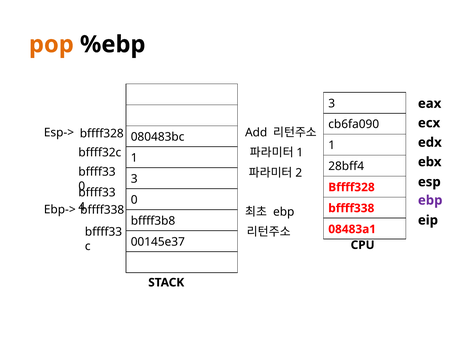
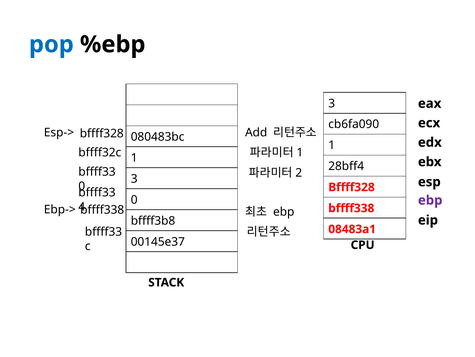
pop colour: orange -> blue
